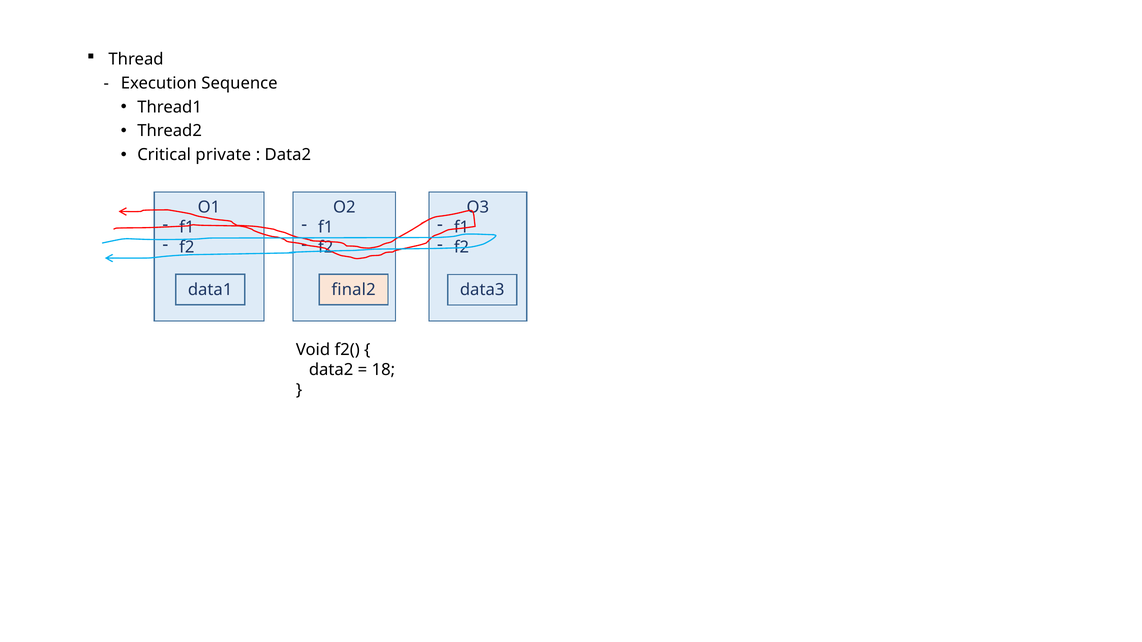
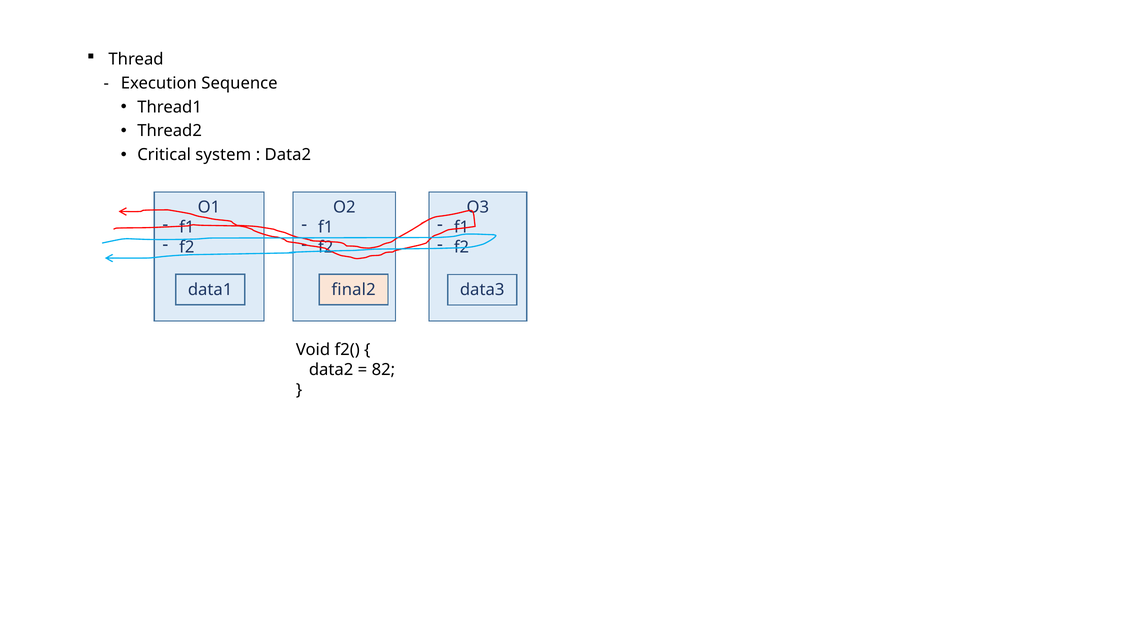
private: private -> system
18: 18 -> 82
